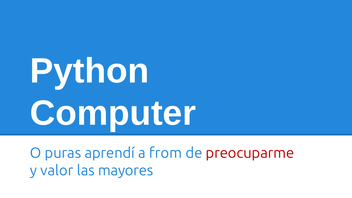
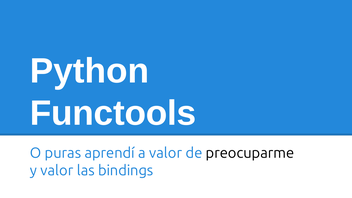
Computer: Computer -> Functools
a from: from -> valor
preocuparme colour: red -> black
mayores: mayores -> bindings
